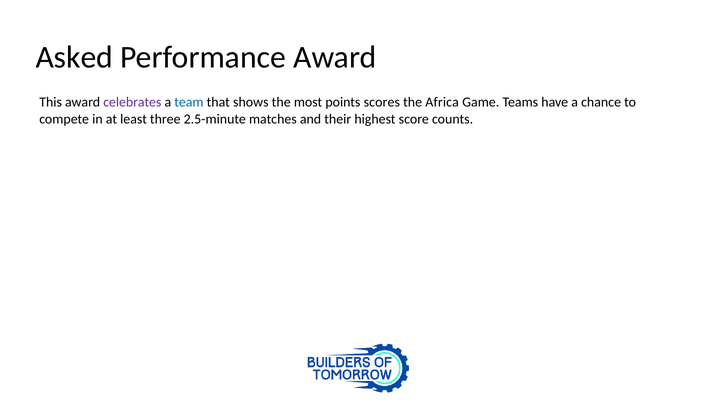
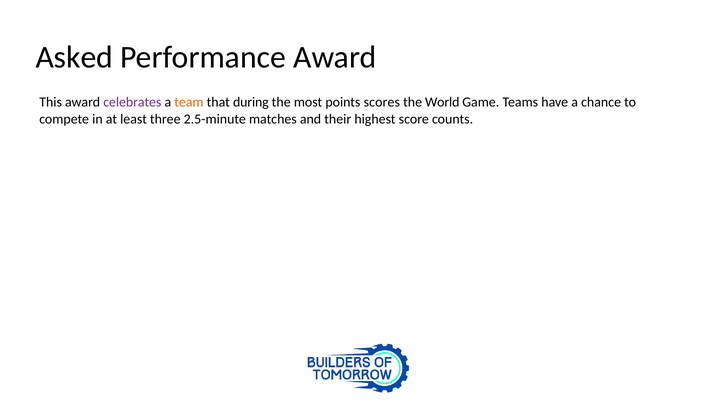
team colour: blue -> orange
shows: shows -> during
Africa: Africa -> World
